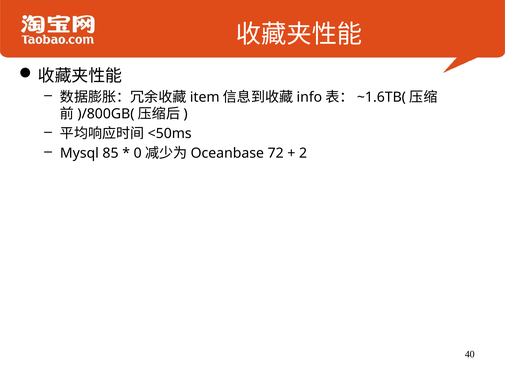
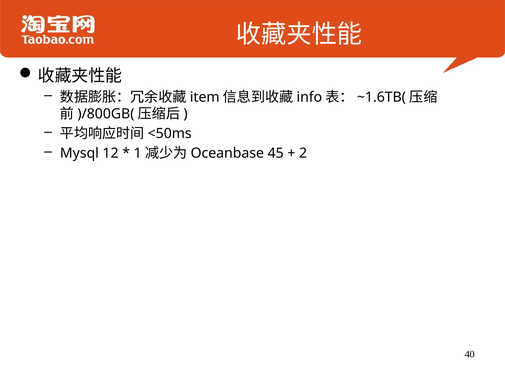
85: 85 -> 12
0: 0 -> 1
72: 72 -> 45
